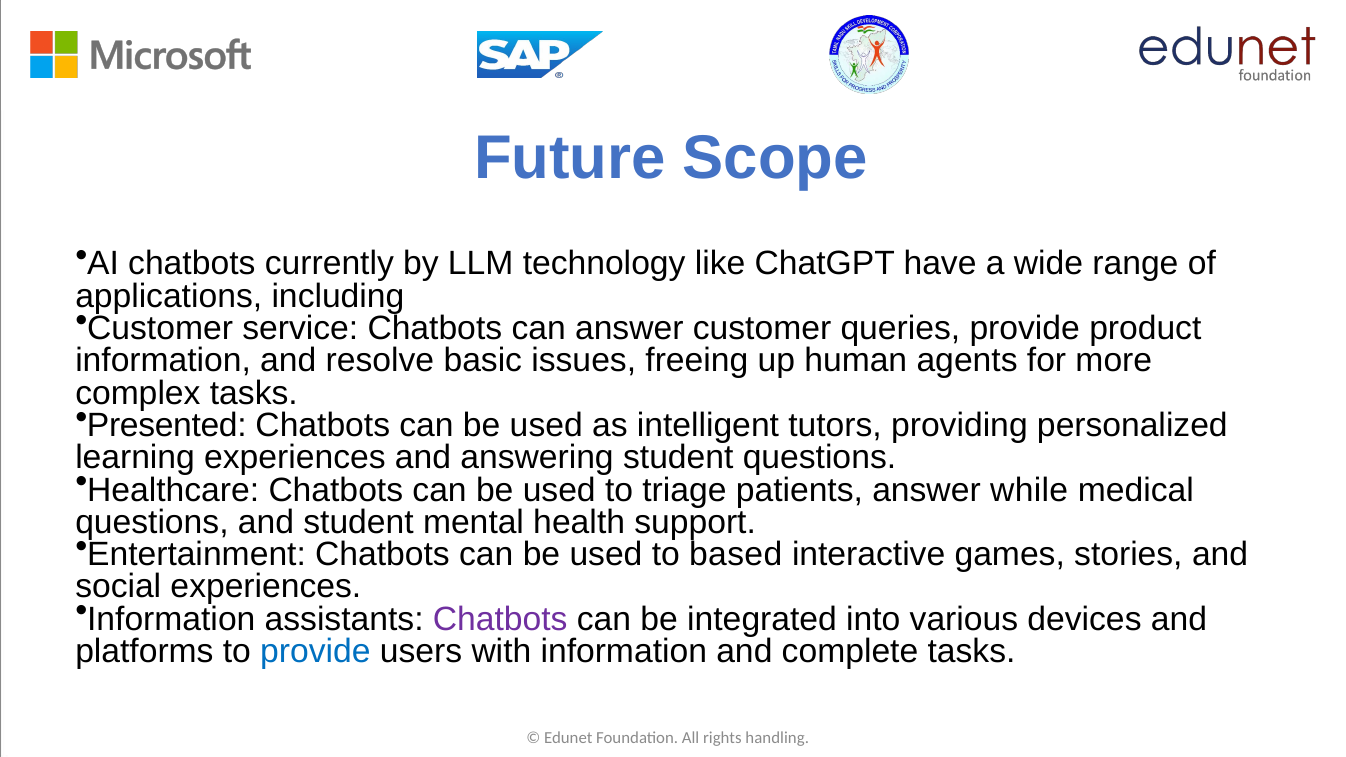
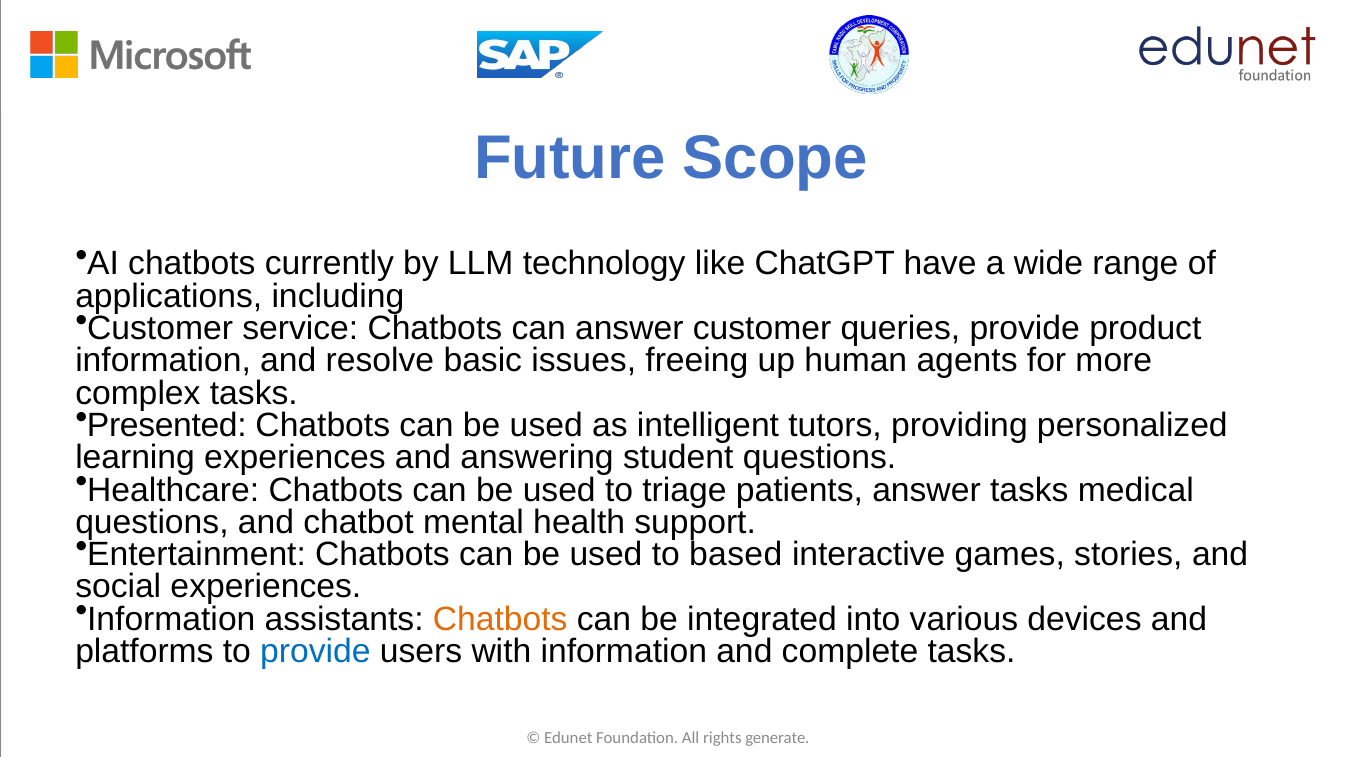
answer while: while -> tasks
and student: student -> chatbot
Chatbots at (500, 619) colour: purple -> orange
handling: handling -> generate
